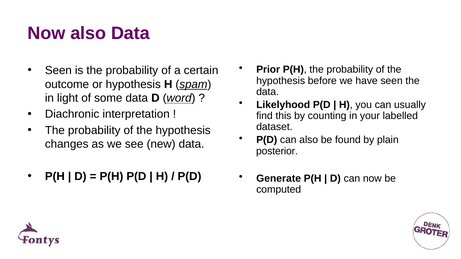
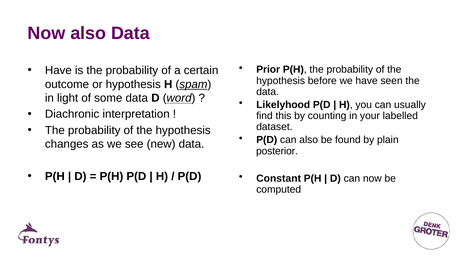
Seen at (58, 71): Seen -> Have
Generate: Generate -> Constant
